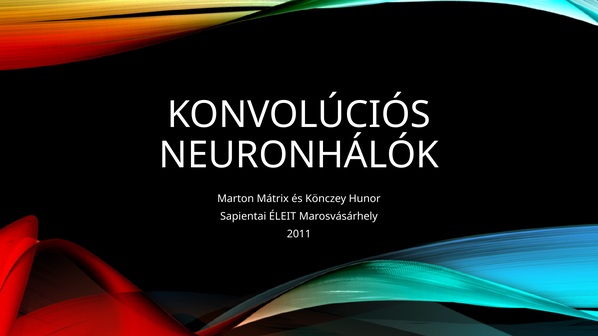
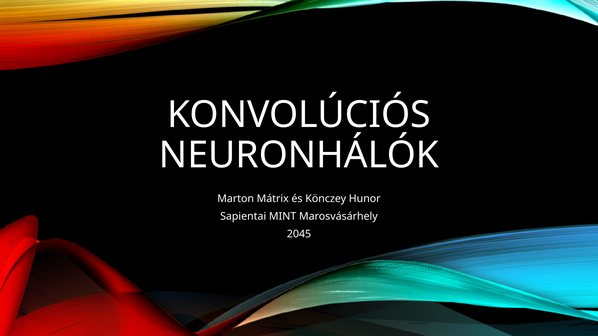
ÉLEIT: ÉLEIT -> MINT
2011: 2011 -> 2045
